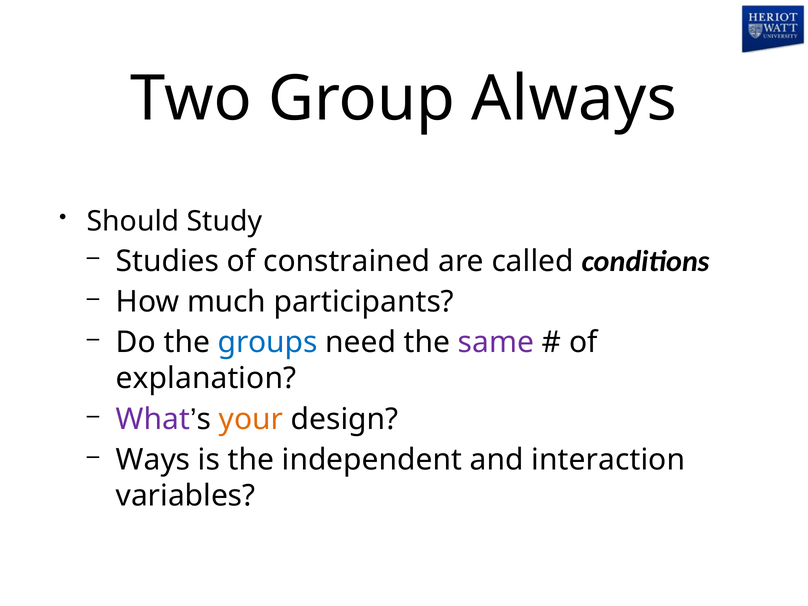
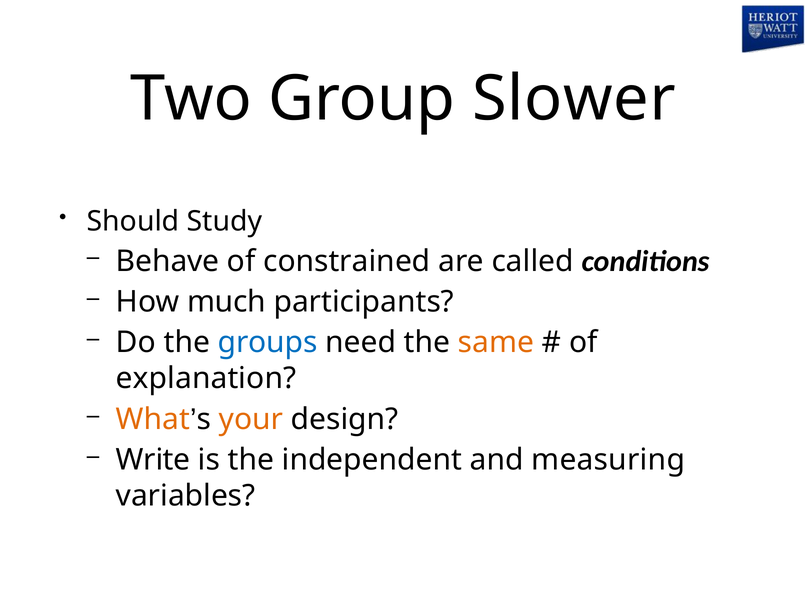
Always: Always -> Slower
Studies: Studies -> Behave
same colour: purple -> orange
What colour: purple -> orange
Ways: Ways -> Write
interaction: interaction -> measuring
